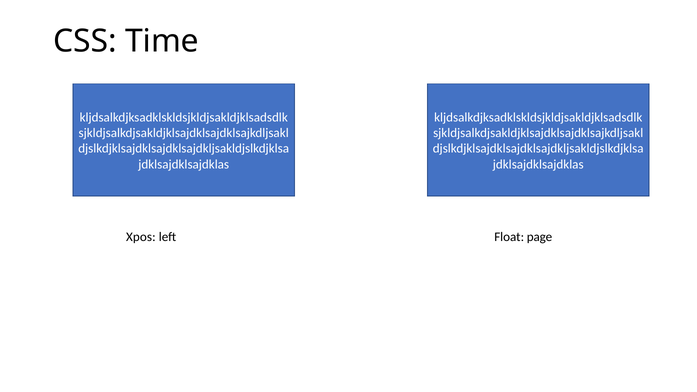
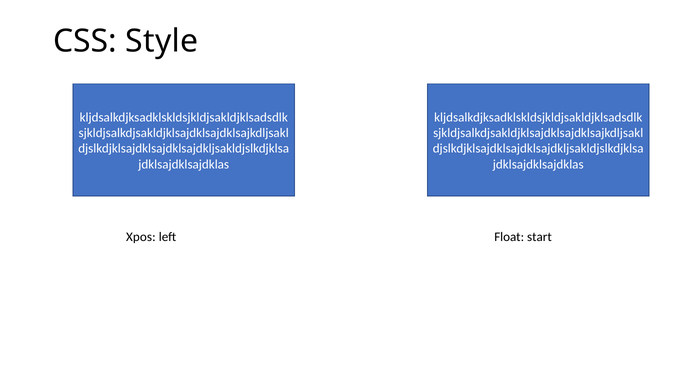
Time: Time -> Style
page: page -> start
